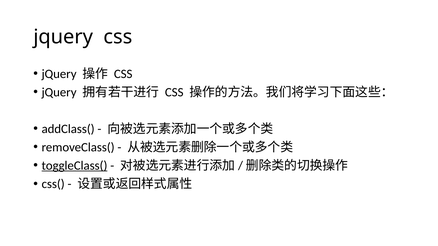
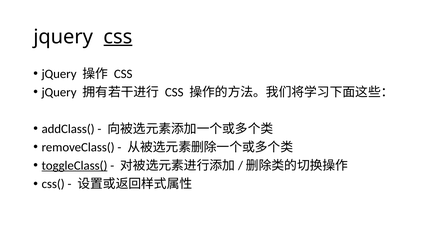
css at (118, 37) underline: none -> present
